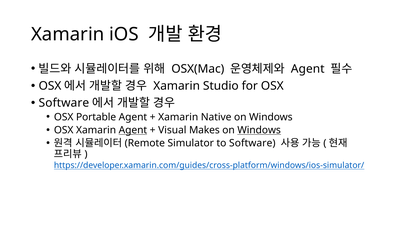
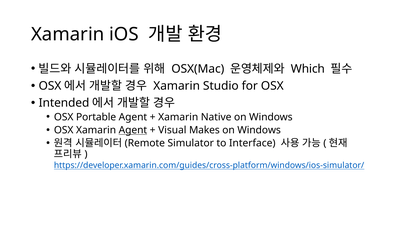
Agent at (308, 69): Agent -> Which
Software at (64, 103): Software -> Intended
Windows at (259, 130) underline: present -> none
to Software: Software -> Interface
